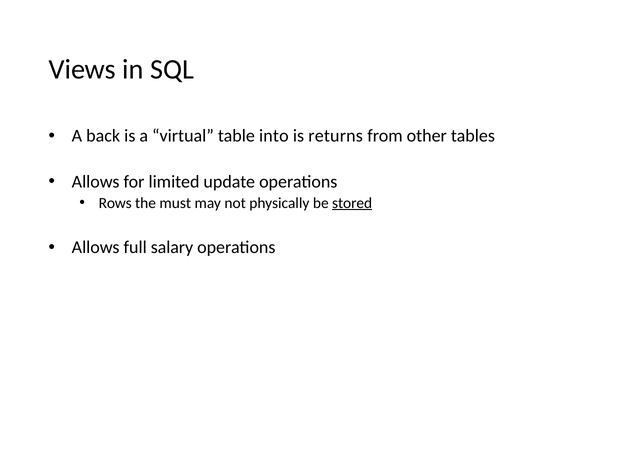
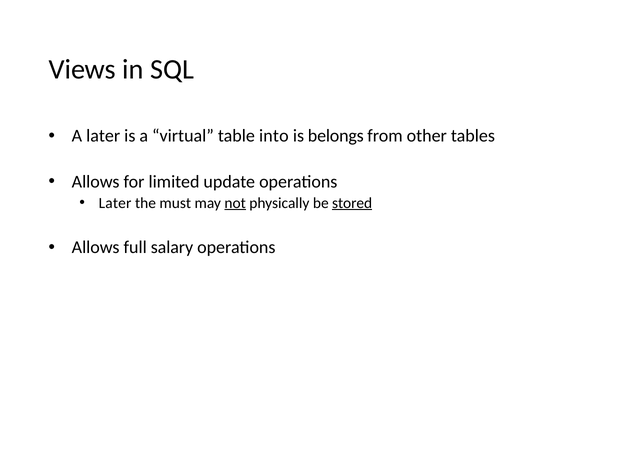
A back: back -> later
returns: returns -> belongs
Rows at (115, 203): Rows -> Later
not underline: none -> present
